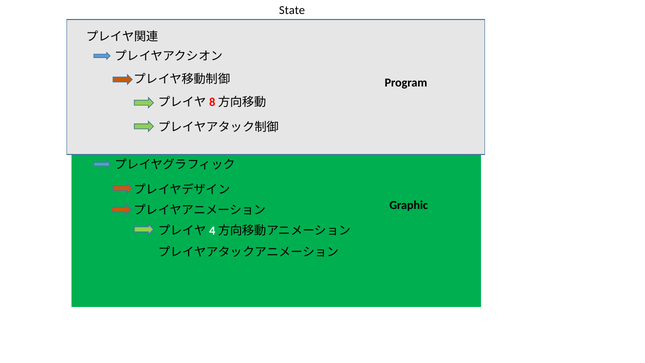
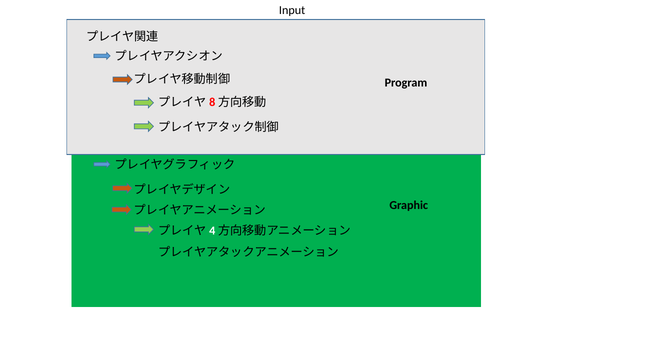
State: State -> Input
